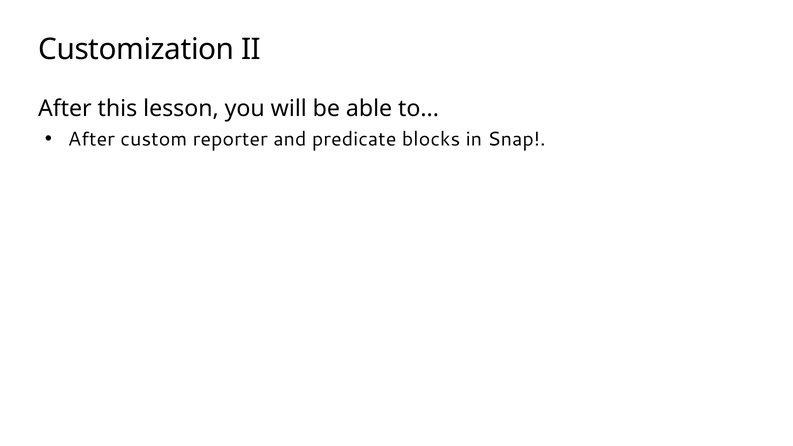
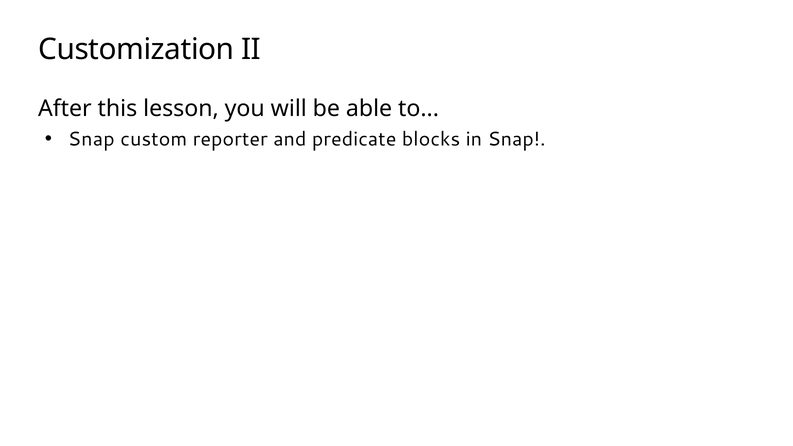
After at (91, 139): After -> Snap
